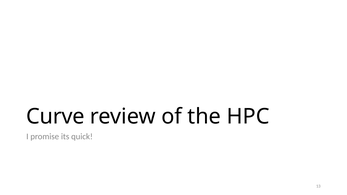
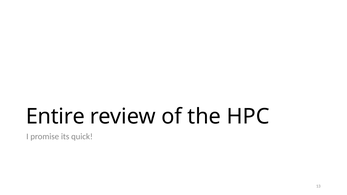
Curve: Curve -> Entire
